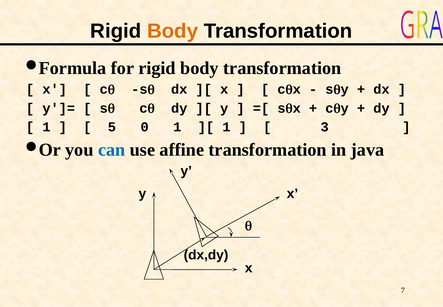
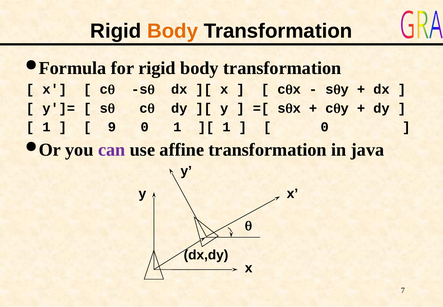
5: 5 -> 9
3 at (325, 127): 3 -> 0
can colour: blue -> purple
